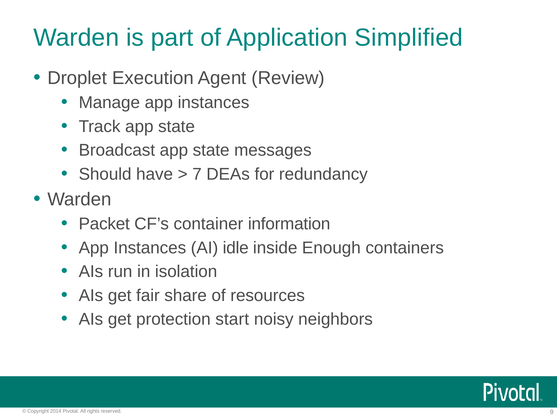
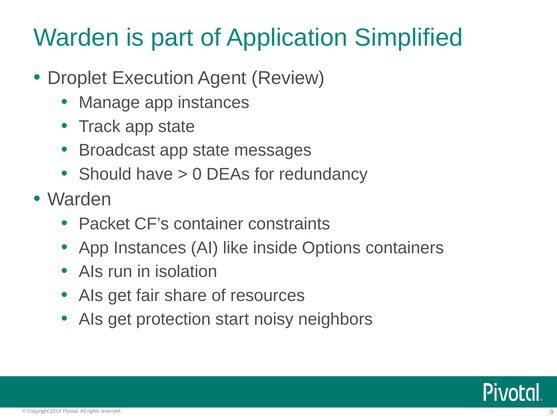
7: 7 -> 0
information: information -> constraints
idle: idle -> like
Enough: Enough -> Options
